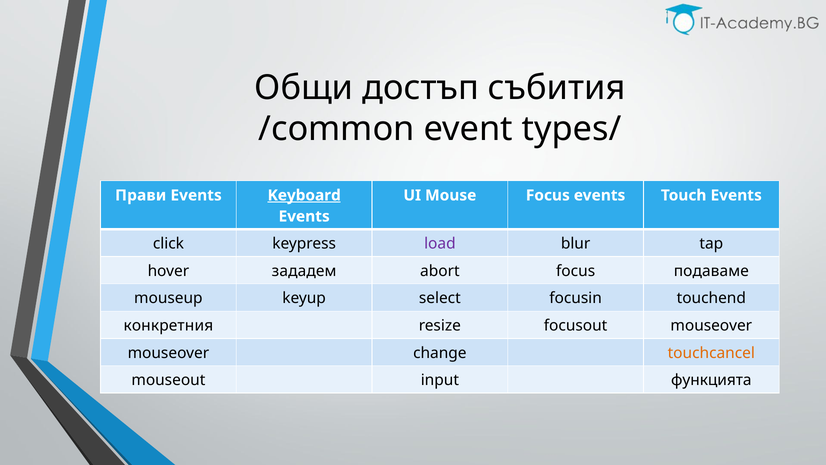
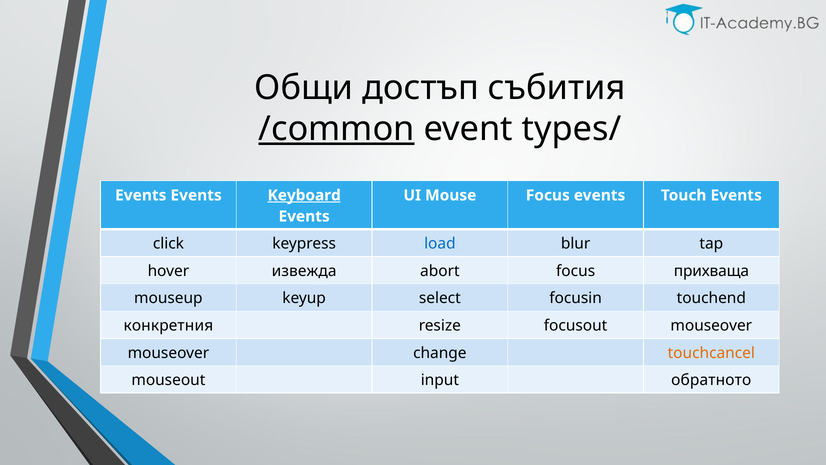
/common underline: none -> present
Прави at (141, 195): Прави -> Events
load colour: purple -> blue
зададем: зададем -> извежда
подаваме: подаваме -> прихваща
функцията: функцията -> обратното
